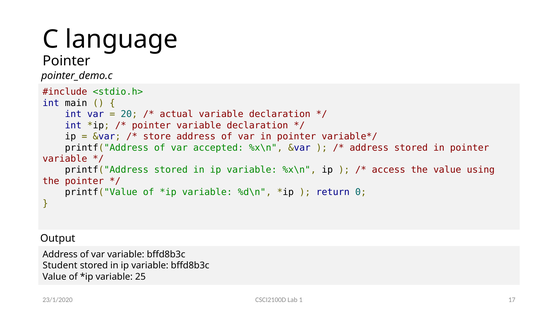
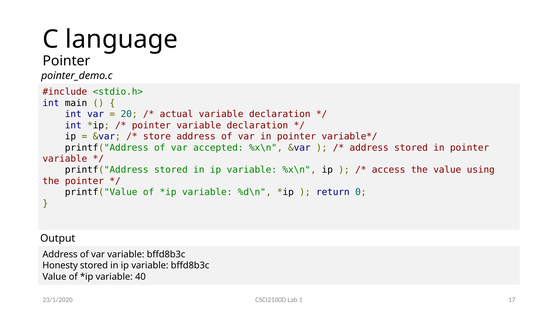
Student: Student -> Honesty
25: 25 -> 40
